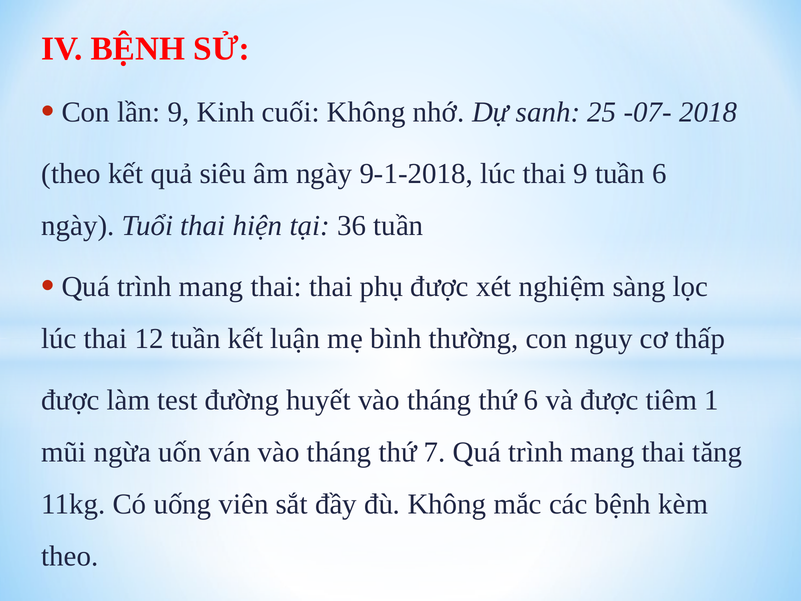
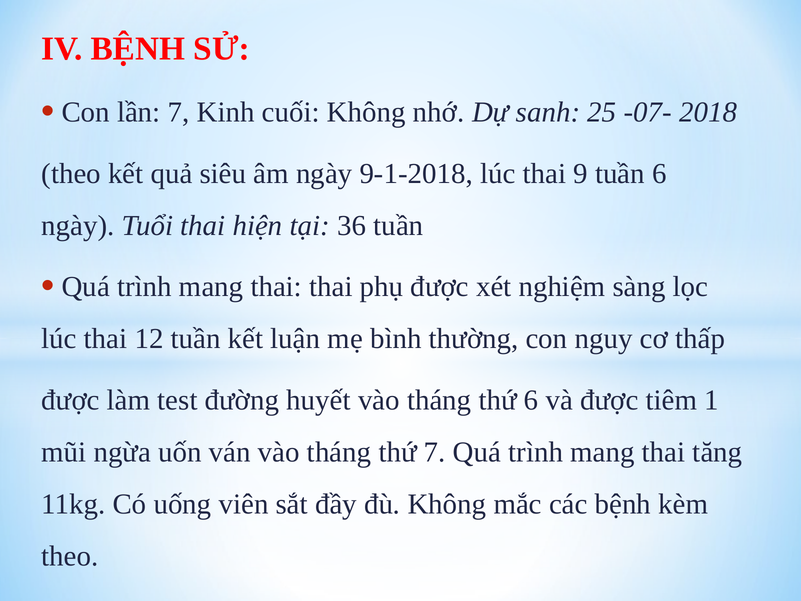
lần 9: 9 -> 7
